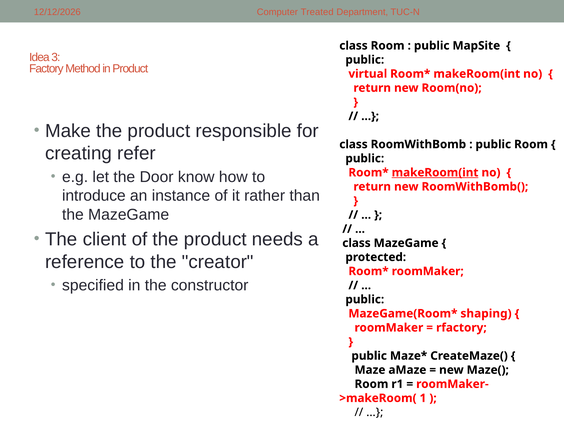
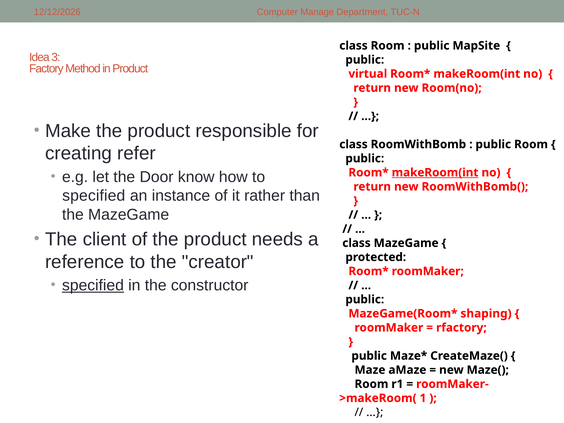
Treated: Treated -> Manage
introduce at (94, 196): introduce -> specified
specified at (93, 285) underline: none -> present
